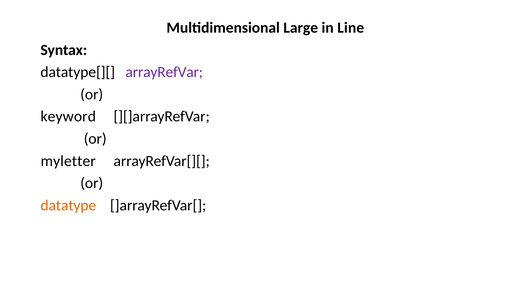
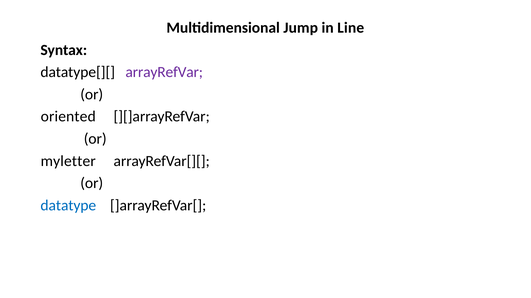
Large: Large -> Jump
keyword: keyword -> oriented
datatype colour: orange -> blue
